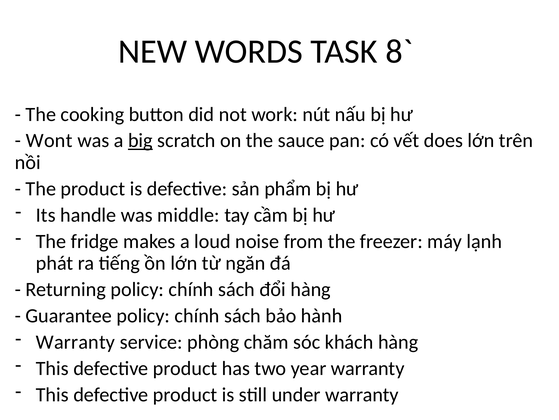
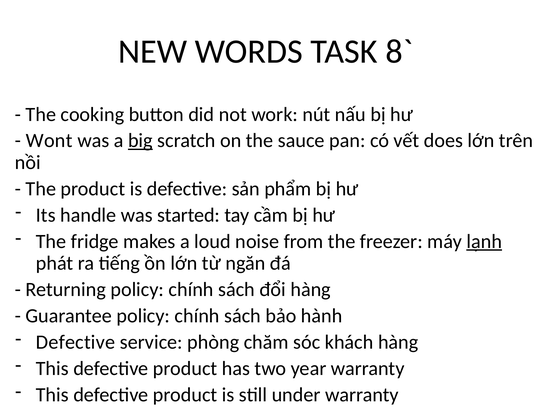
middle: middle -> started
lạnh underline: none -> present
Warranty at (75, 342): Warranty -> Defective
